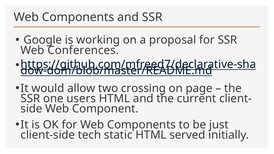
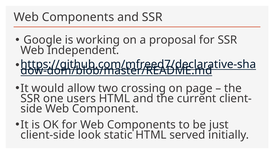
Conferences: Conferences -> Independent
tech: tech -> look
